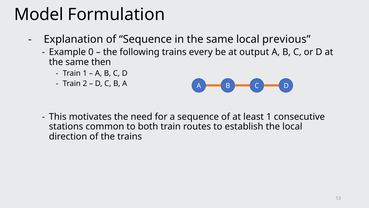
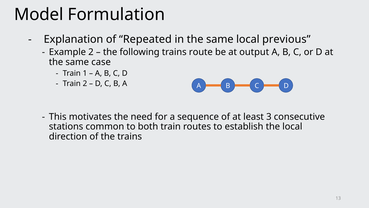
of Sequence: Sequence -> Repeated
Example 0: 0 -> 2
every: every -> route
then: then -> case
least 1: 1 -> 3
